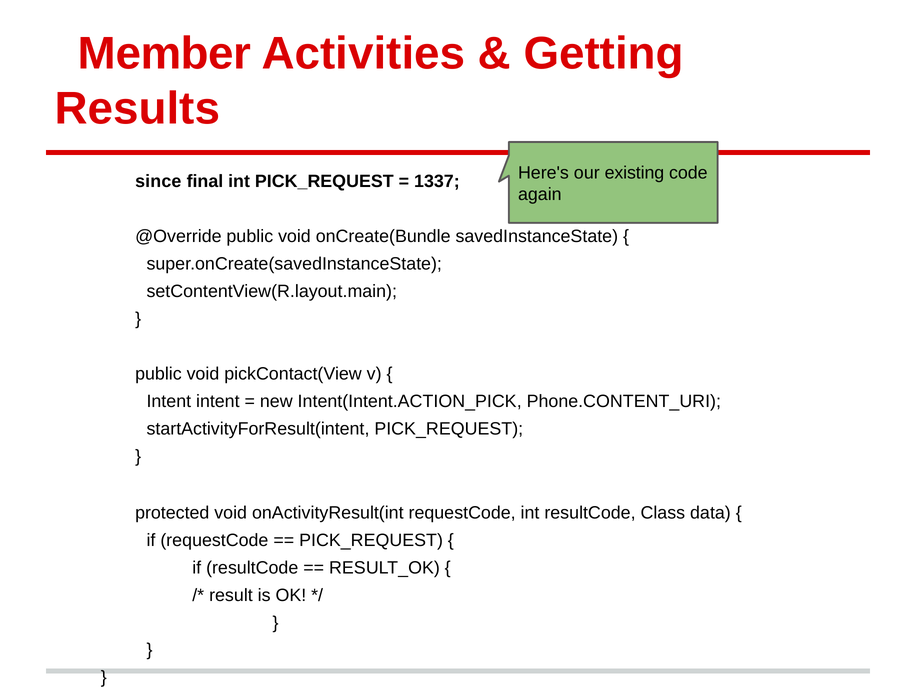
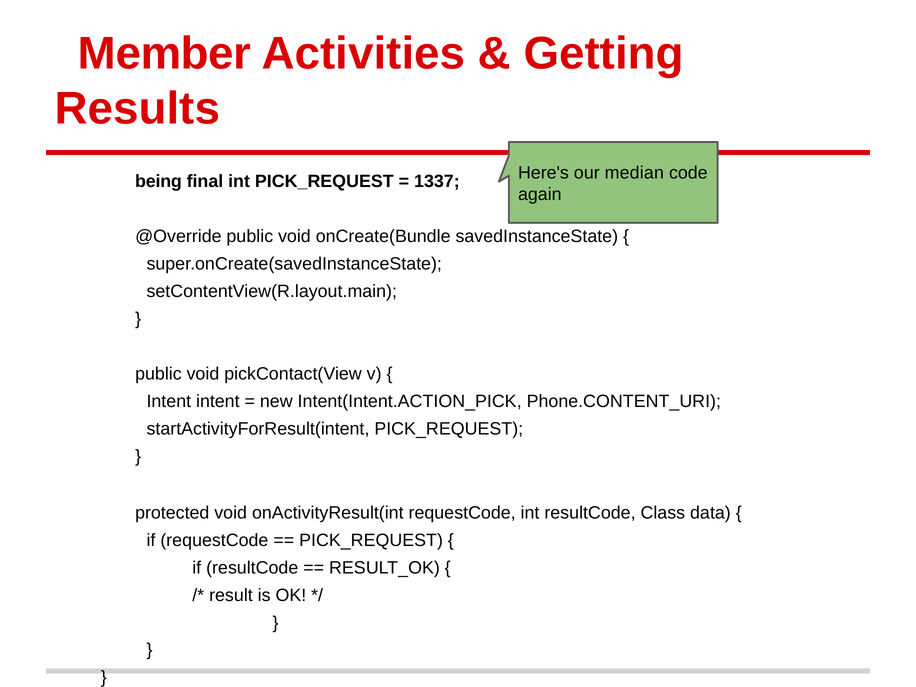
existing: existing -> median
since: since -> being
